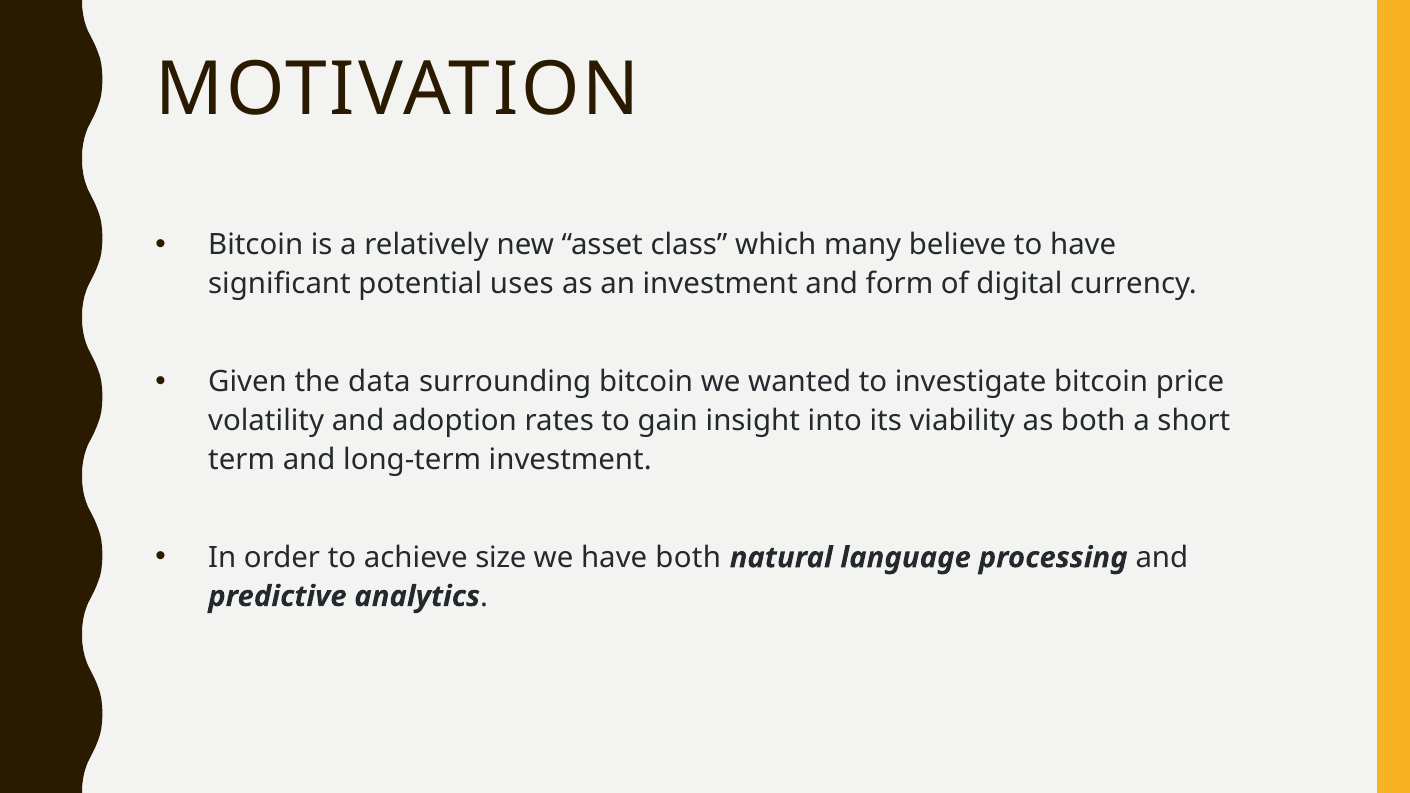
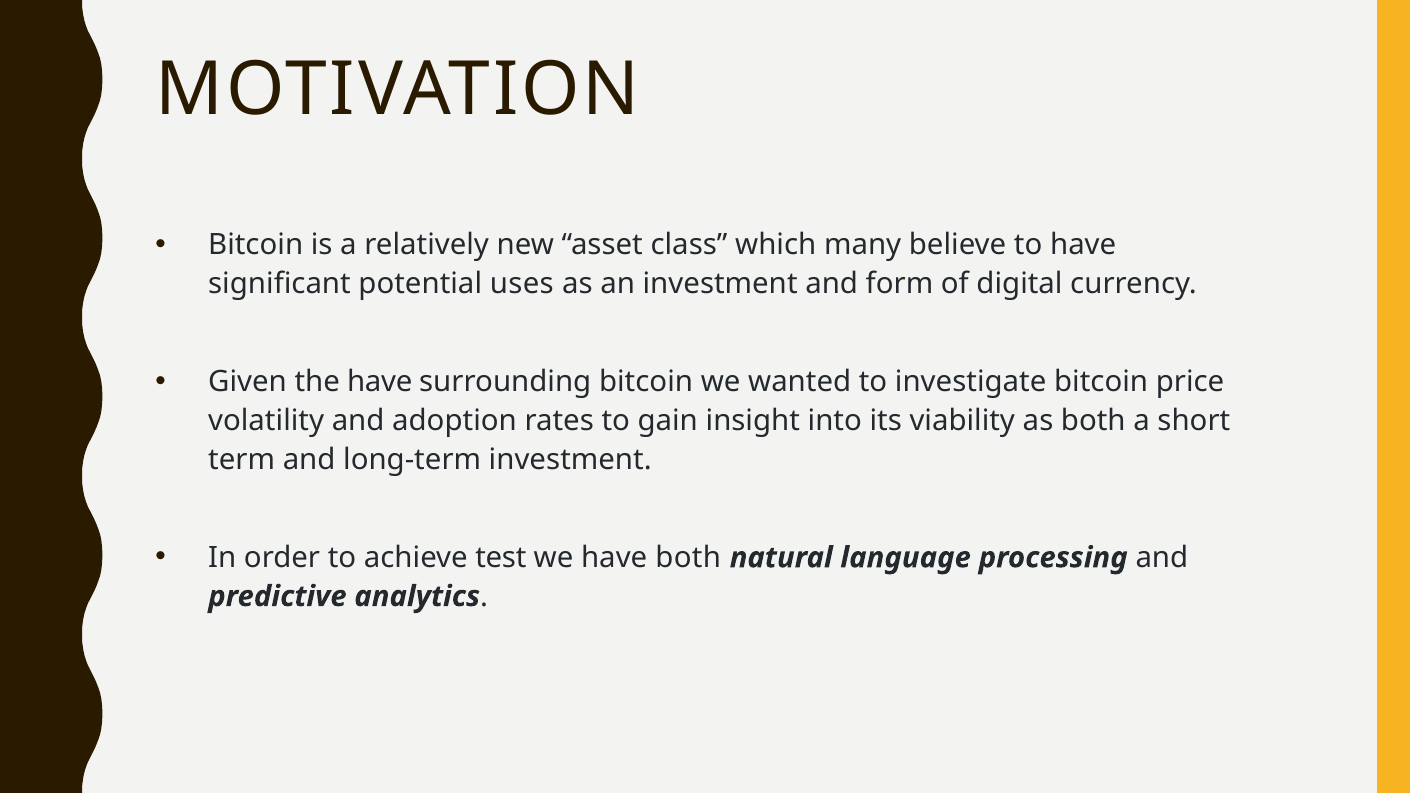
the data: data -> have
size: size -> test
